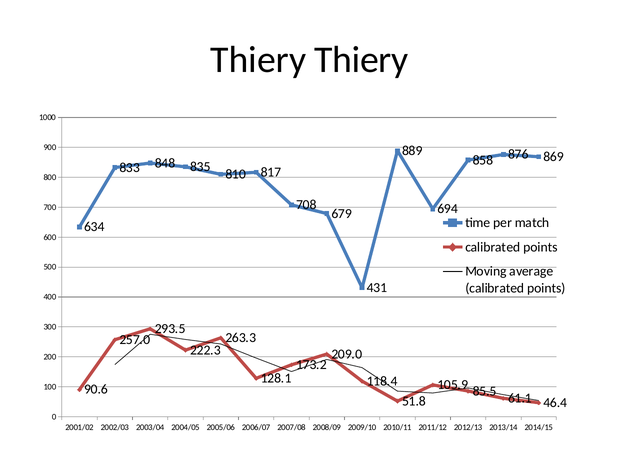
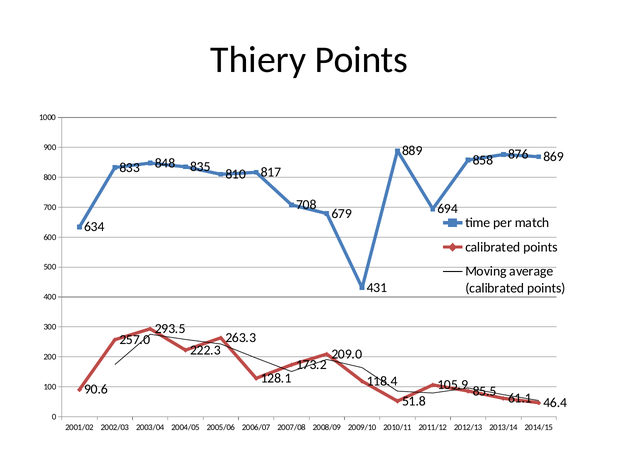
Thiery Thiery: Thiery -> Points
